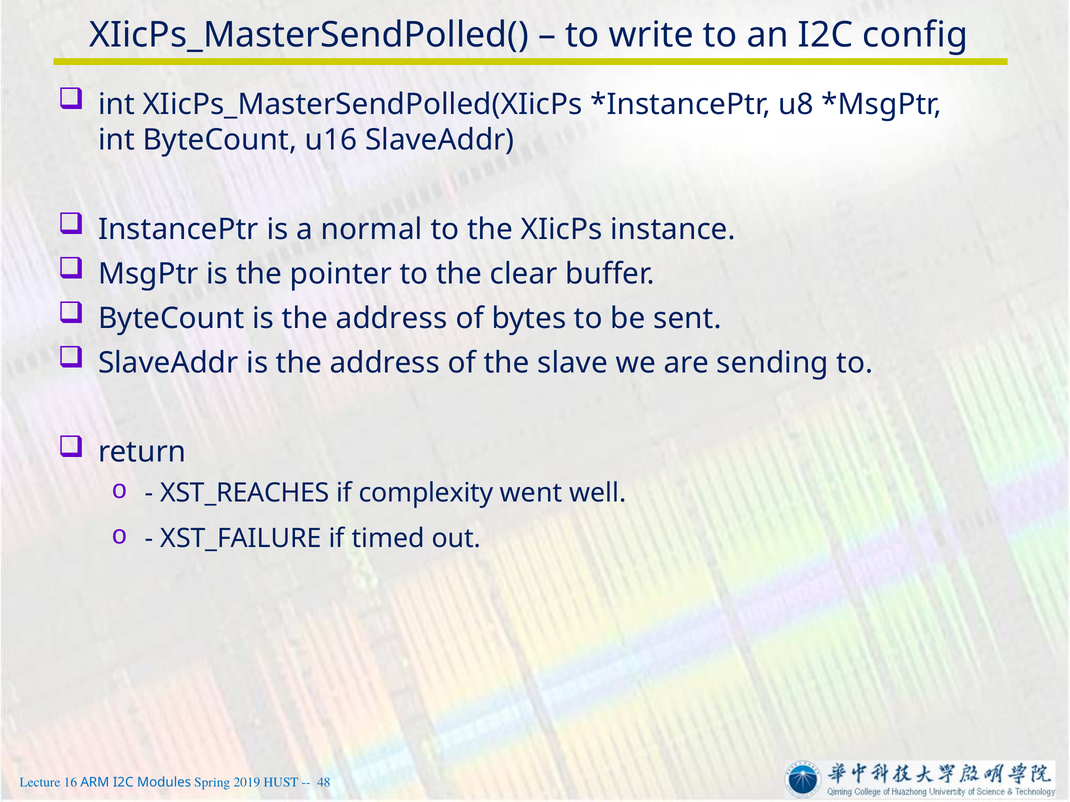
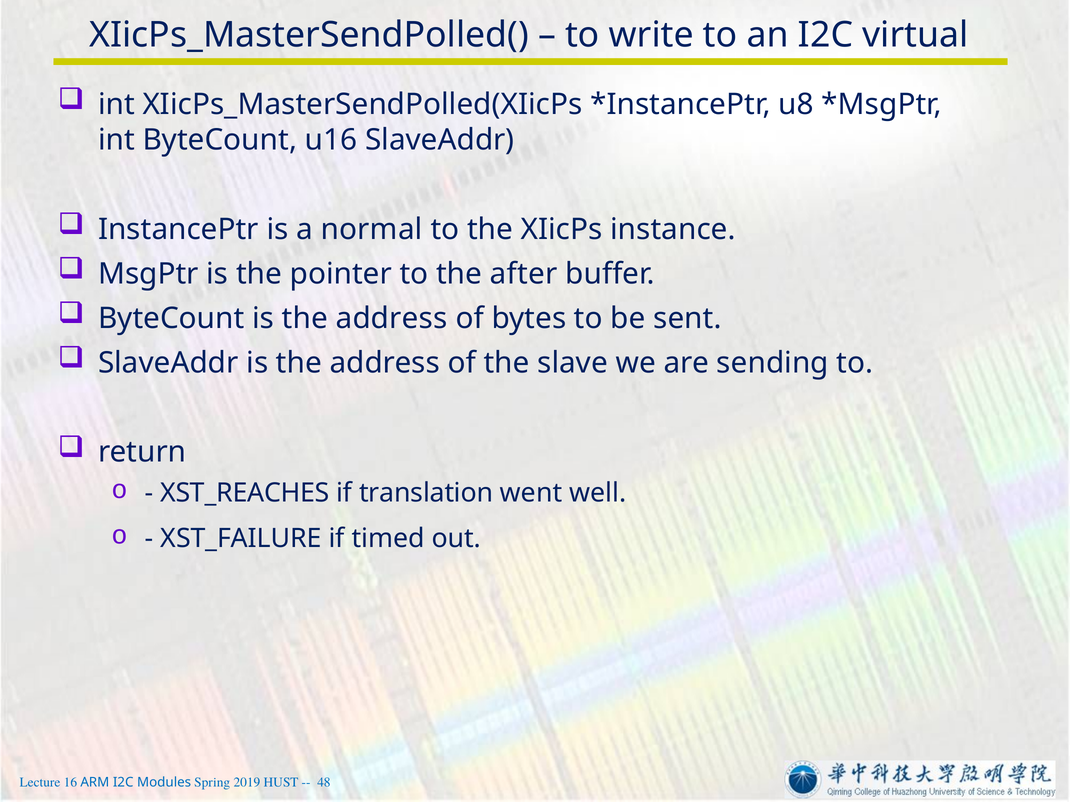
config: config -> virtual
clear: clear -> after
complexity: complexity -> translation
